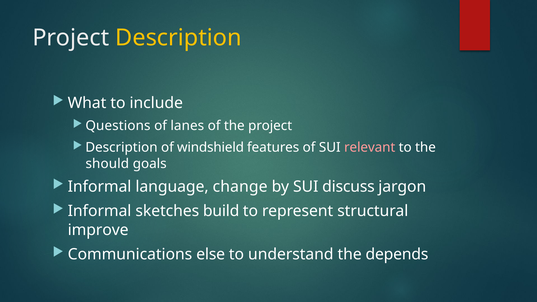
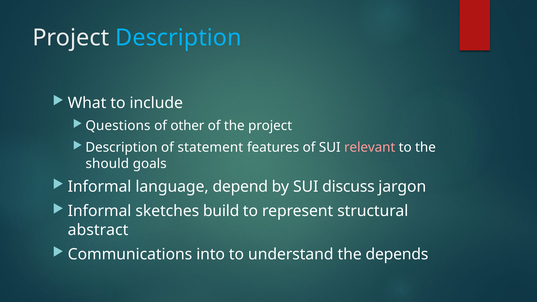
Description at (178, 38) colour: yellow -> light blue
lanes: lanes -> other
windshield: windshield -> statement
change: change -> depend
improve: improve -> abstract
else: else -> into
